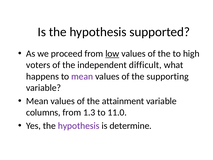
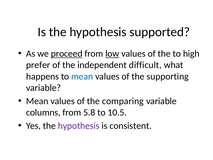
proceed underline: none -> present
voters: voters -> prefer
mean at (82, 76) colour: purple -> blue
attainment: attainment -> comparing
1.3: 1.3 -> 5.8
11.0: 11.0 -> 10.5
determine: determine -> consistent
